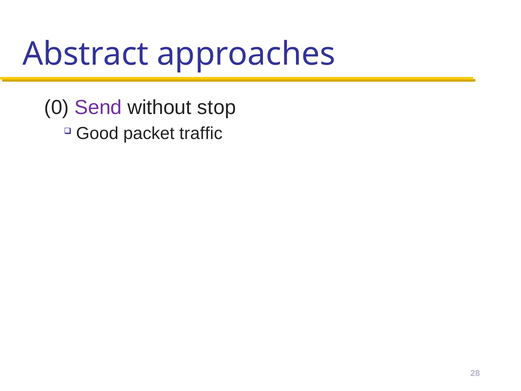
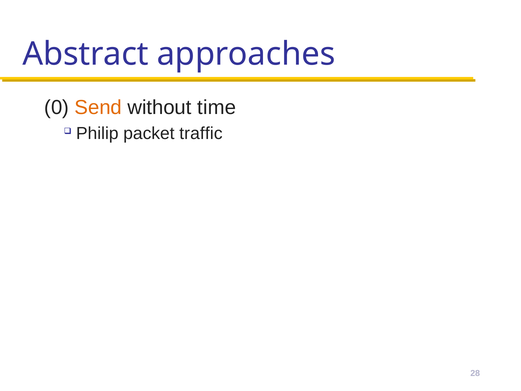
Send colour: purple -> orange
stop: stop -> time
Good: Good -> Philip
